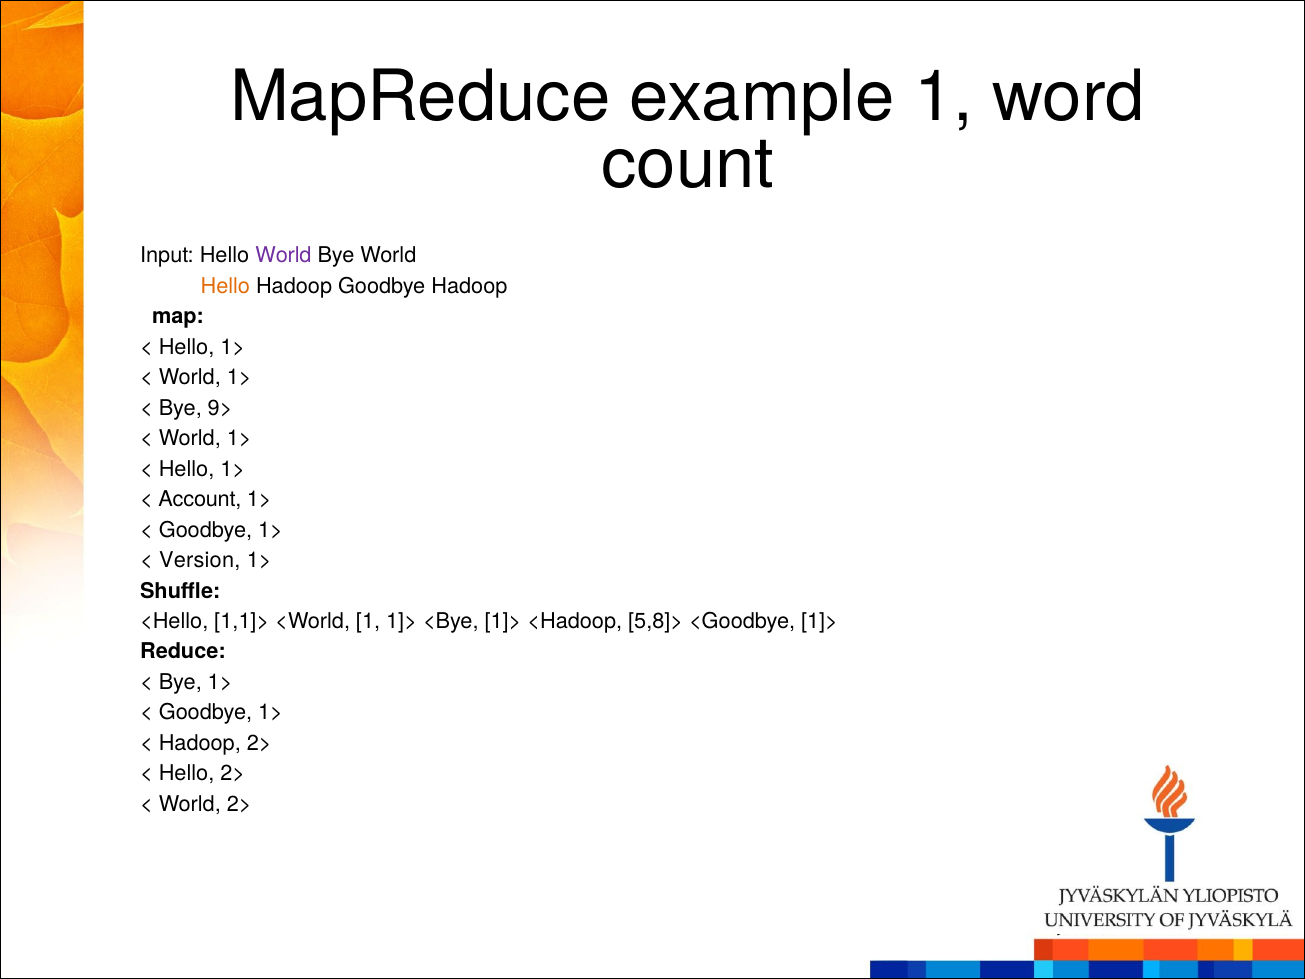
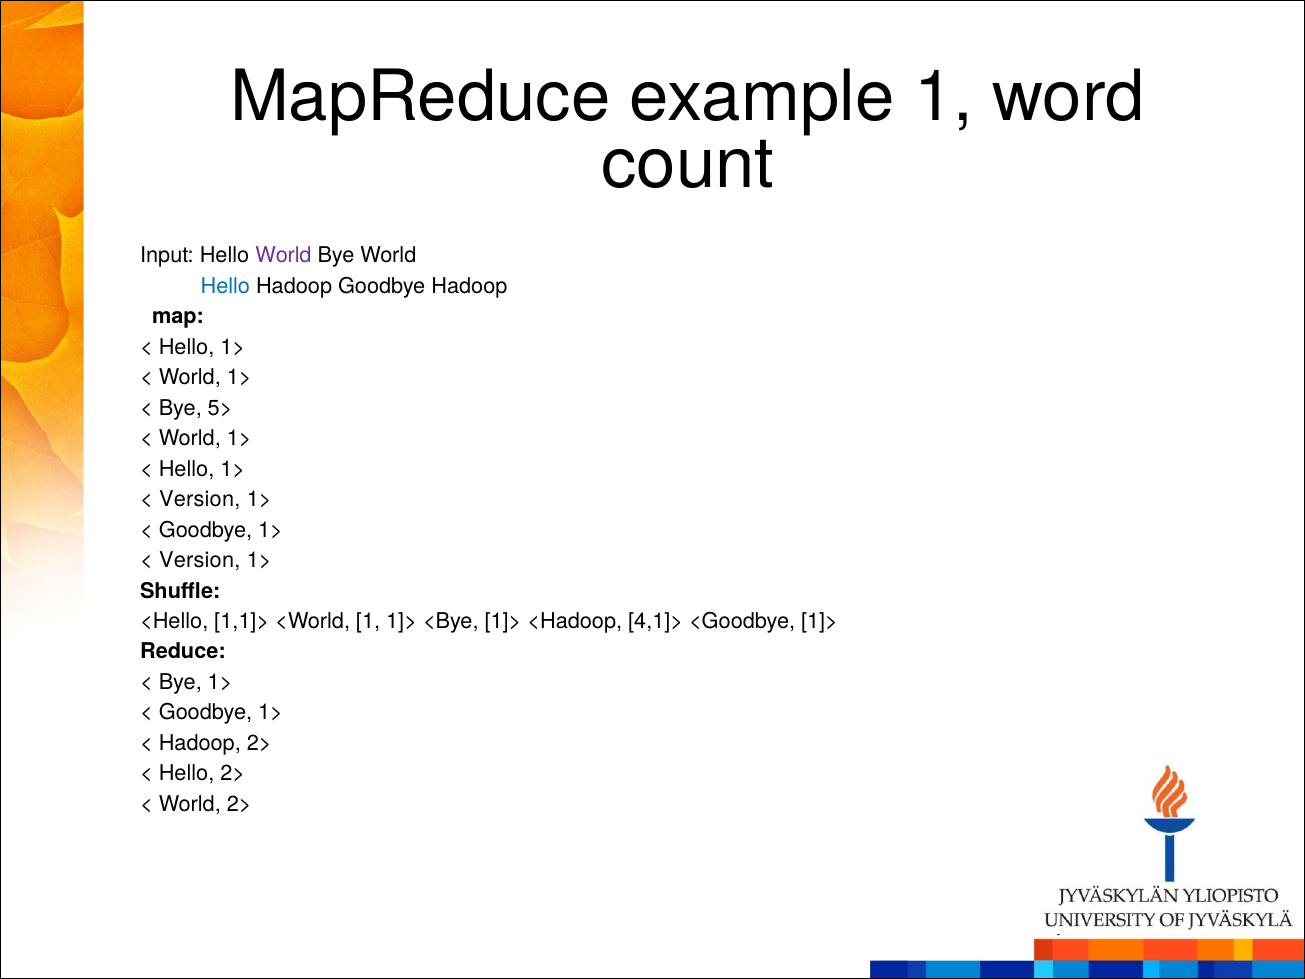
Hello at (225, 286) colour: orange -> blue
9>: 9> -> 5>
Account at (200, 499): Account -> Version
5,8]>: 5,8]> -> 4,1]>
